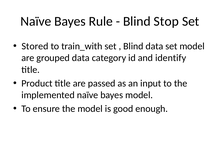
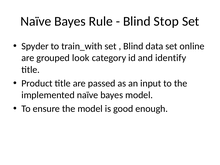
Stored: Stored -> Spyder
set model: model -> online
grouped data: data -> look
